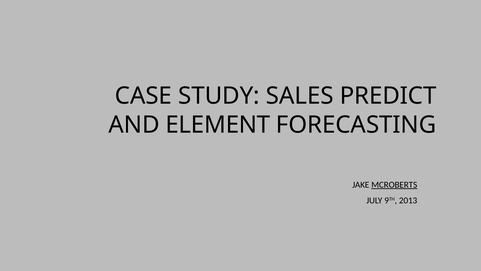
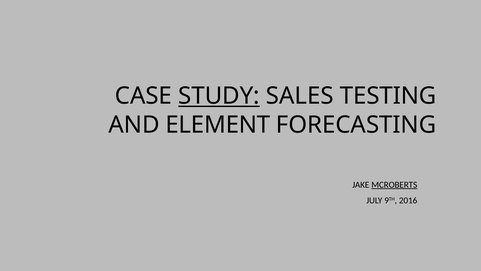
STUDY underline: none -> present
PREDICT: PREDICT -> TESTING
2013: 2013 -> 2016
